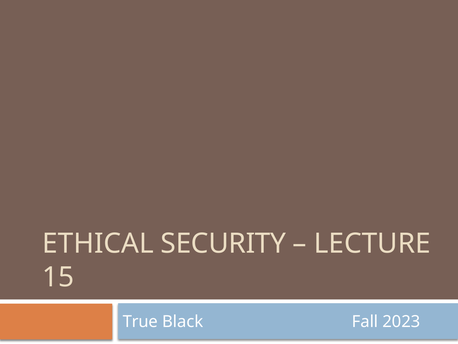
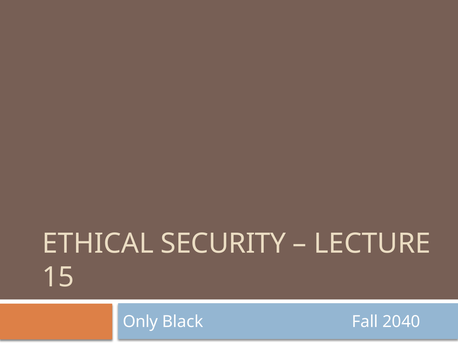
True: True -> Only
2023: 2023 -> 2040
